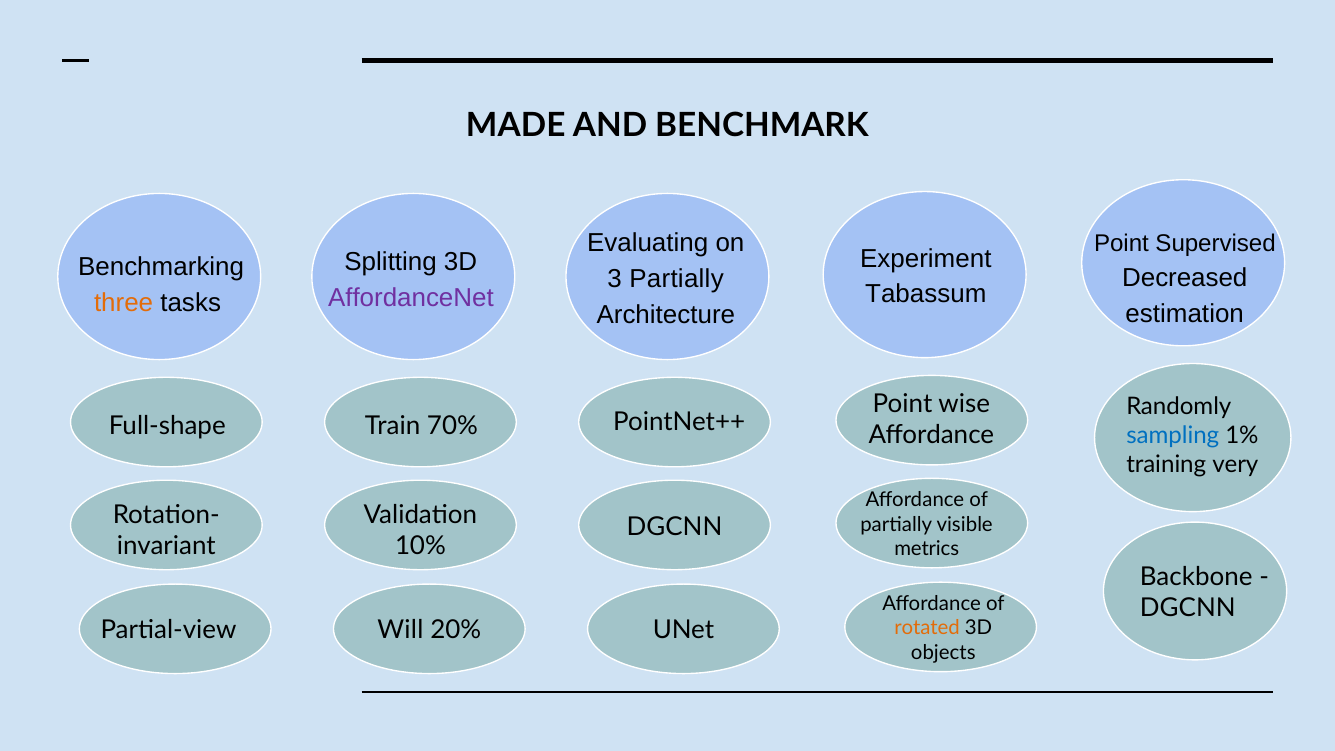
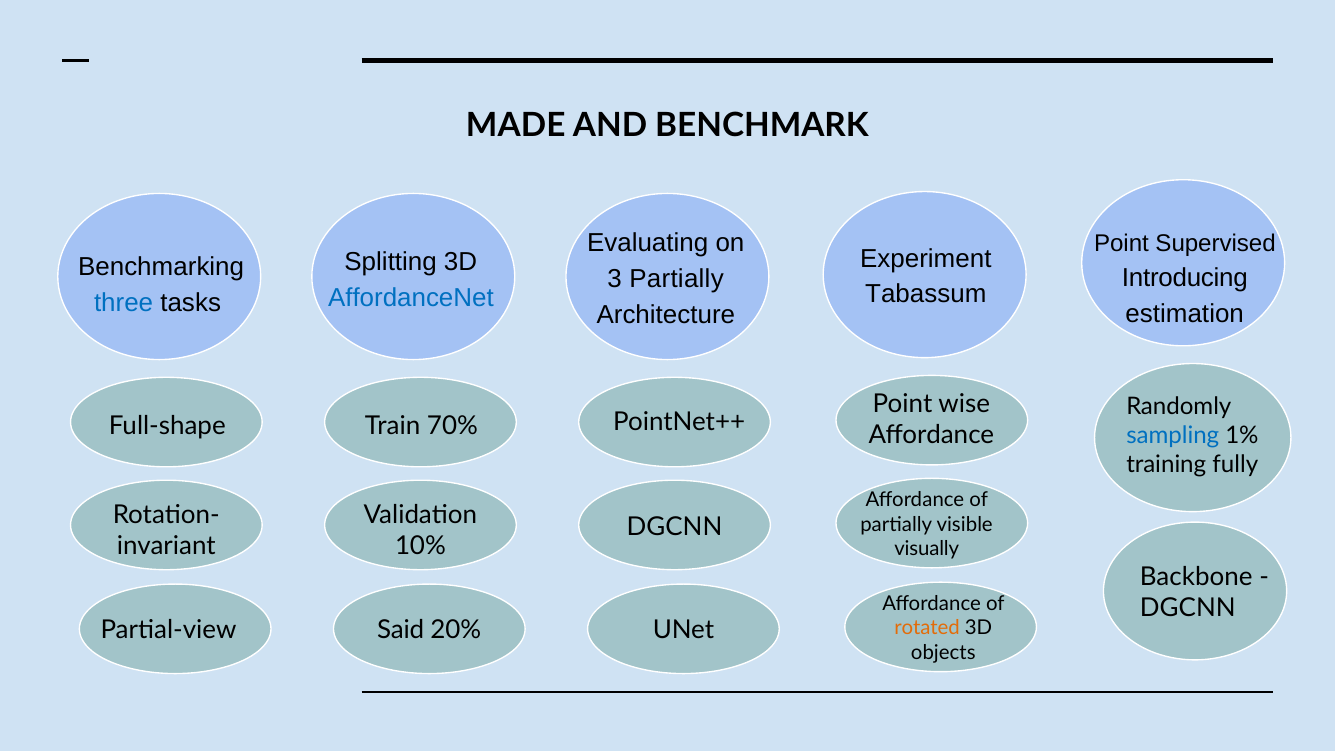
Decreased: Decreased -> Introducing
AffordanceNet colour: purple -> blue
three colour: orange -> blue
very: very -> fully
metrics: metrics -> visually
Will: Will -> Said
